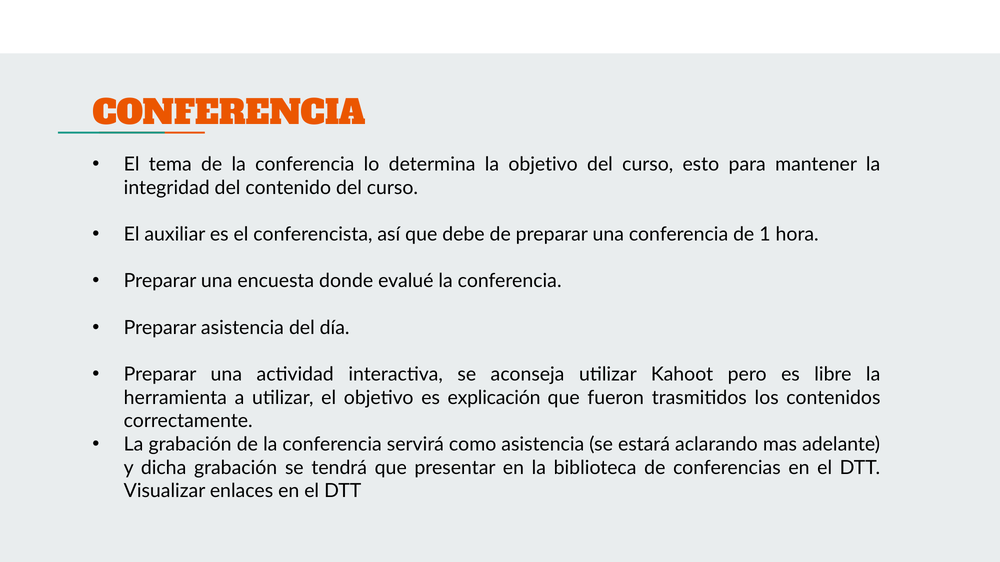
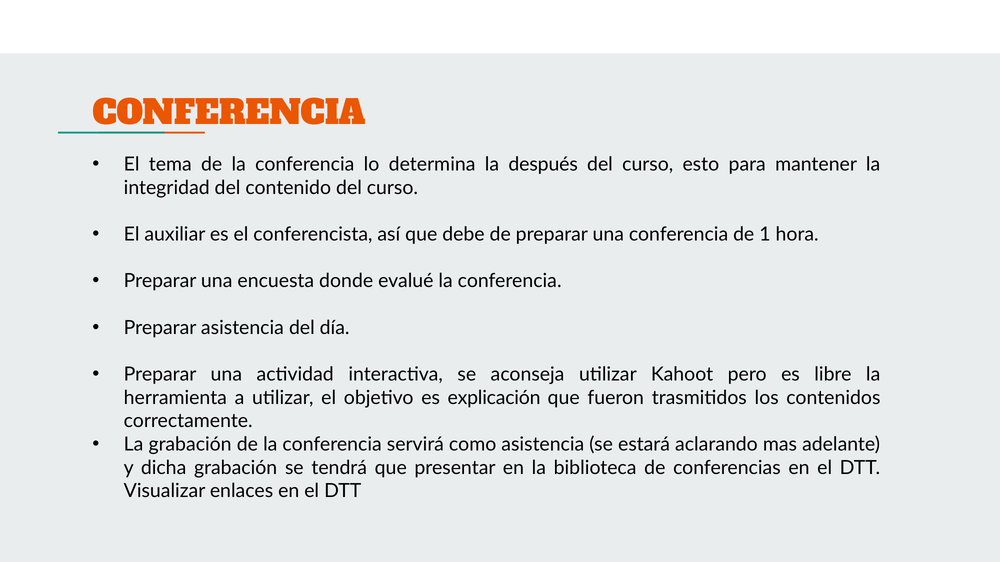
la objetivo: objetivo -> después
